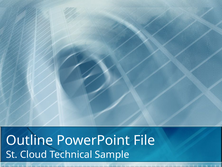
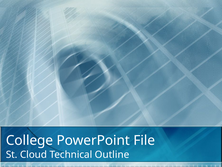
Outline: Outline -> College
Sample: Sample -> Outline
